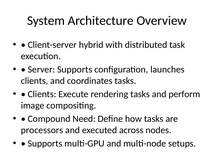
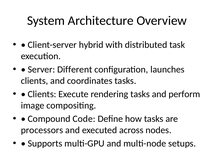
Server Supports: Supports -> Different
Need: Need -> Code
